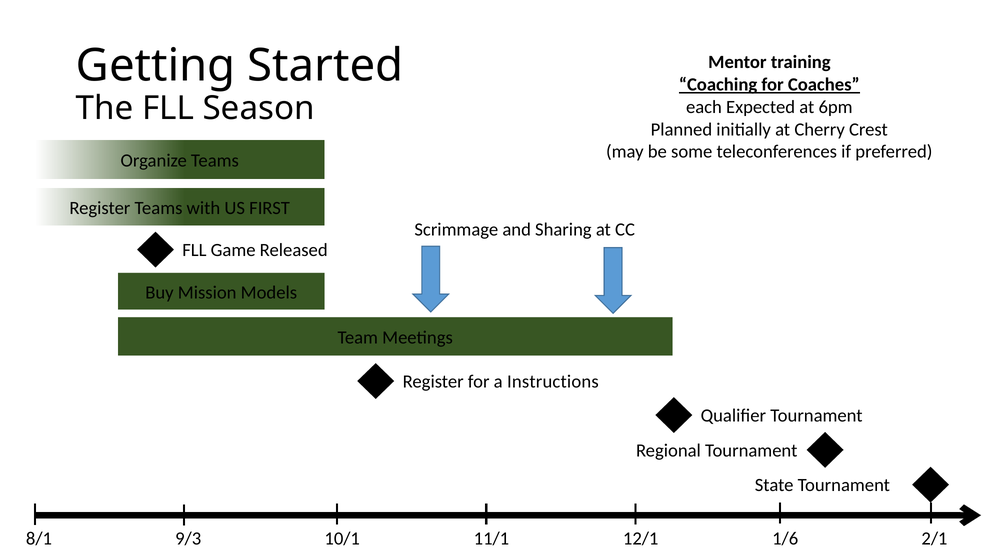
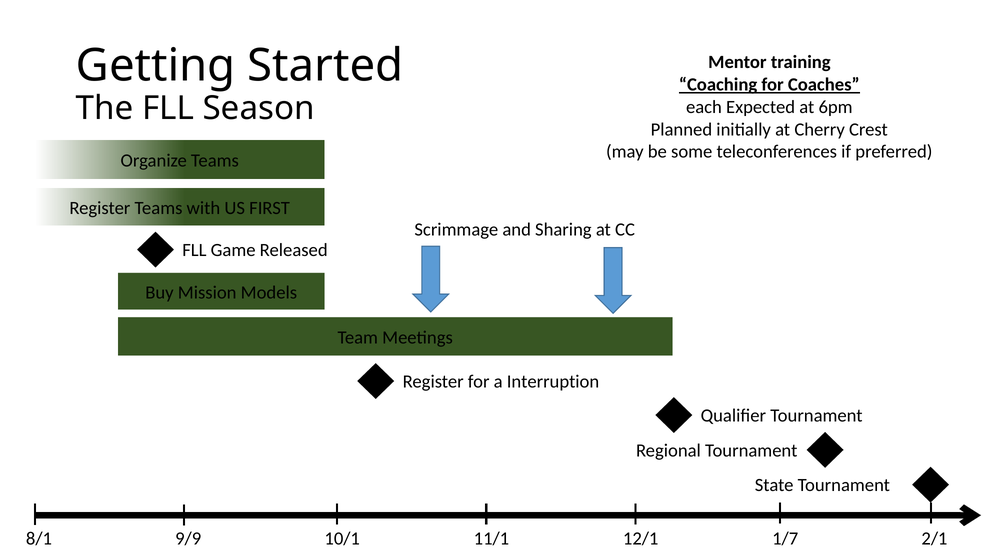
Instructions: Instructions -> Interruption
9/3: 9/3 -> 9/9
1/6: 1/6 -> 1/7
